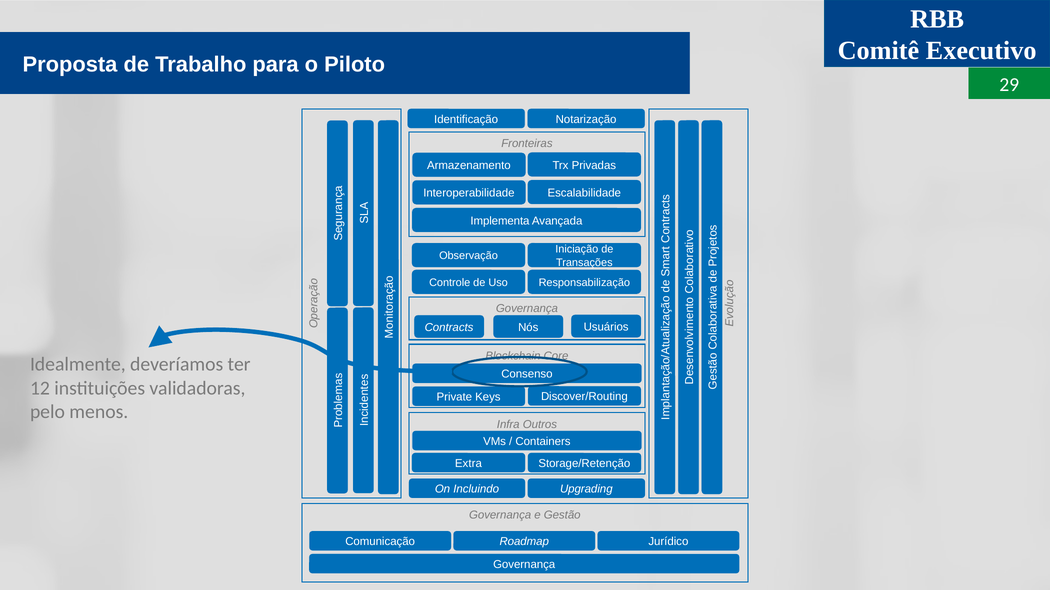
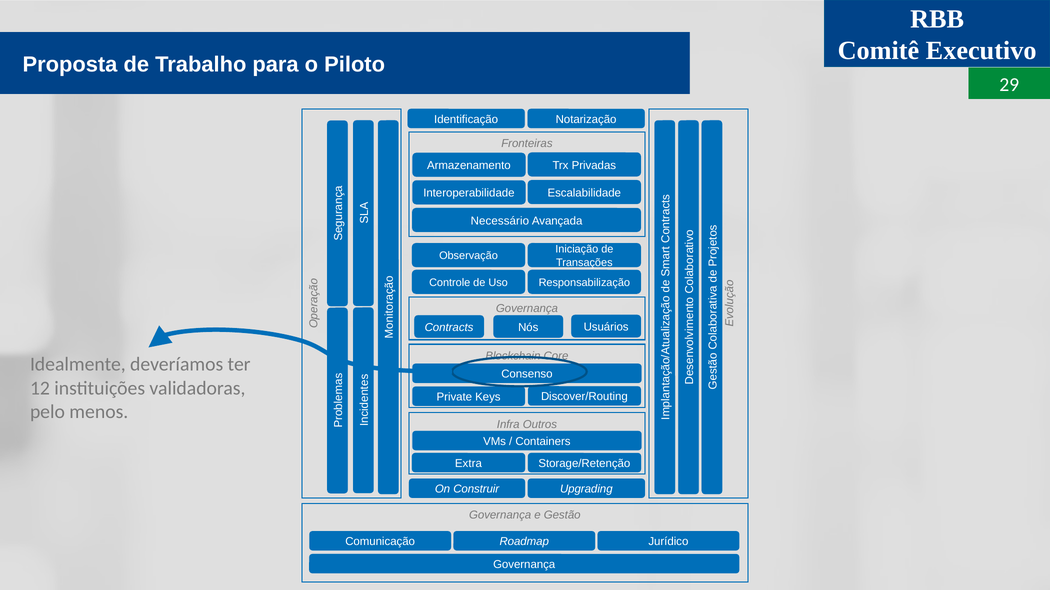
Implementa: Implementa -> Necessário
Incluindo: Incluindo -> Construir
